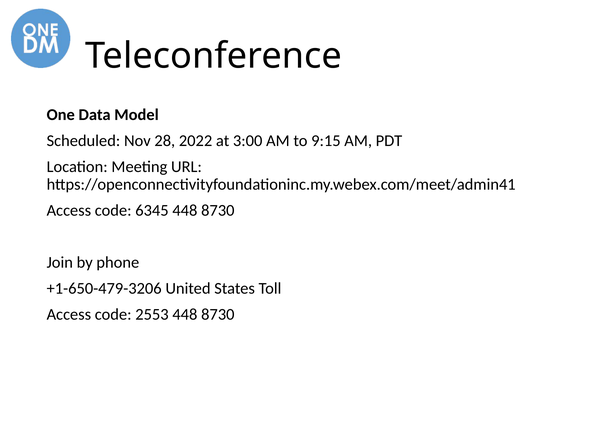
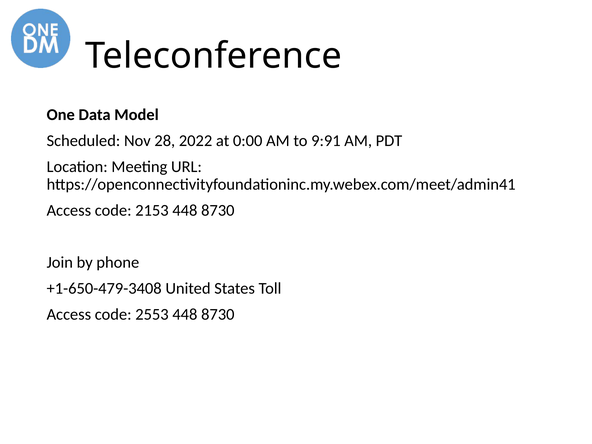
3:00: 3:00 -> 0:00
9:15: 9:15 -> 9:91
6345: 6345 -> 2153
+1-650-479-3206: +1-650-479-3206 -> +1-650-479-3408
